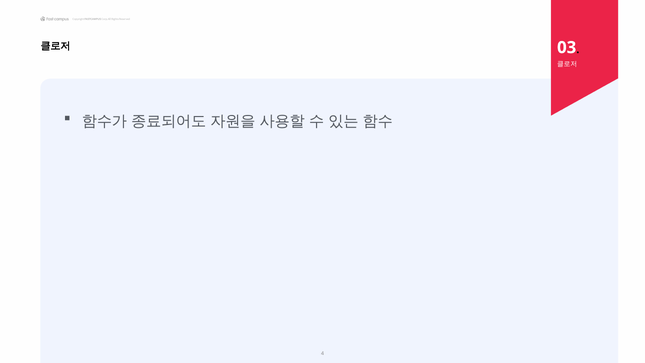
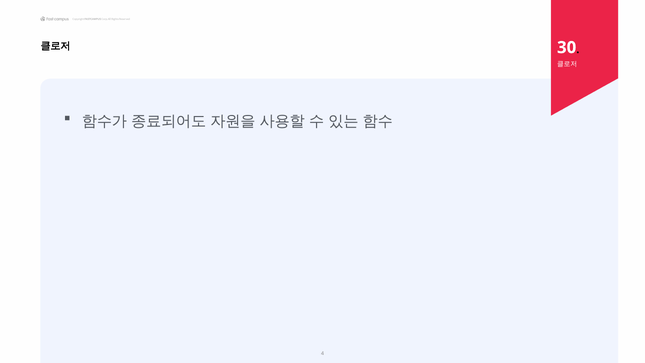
03: 03 -> 30
